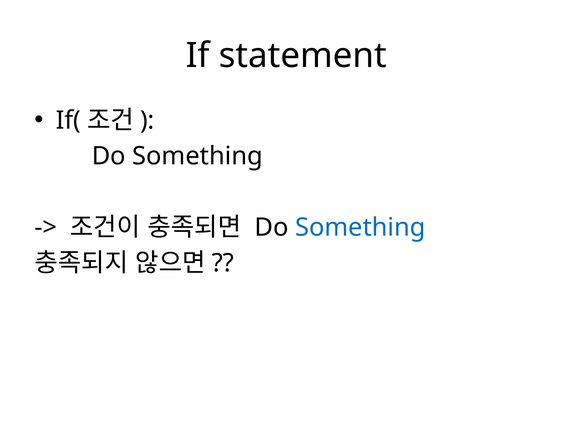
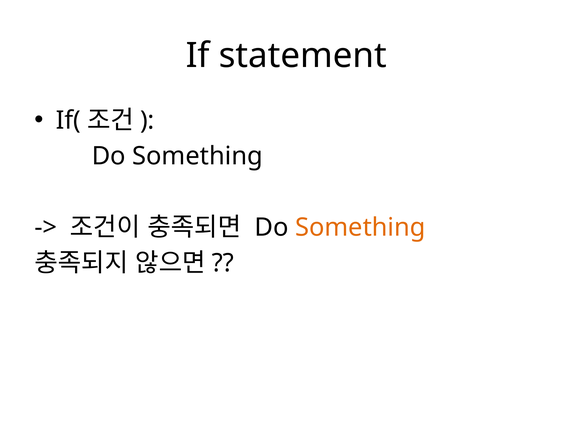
Something at (360, 227) colour: blue -> orange
